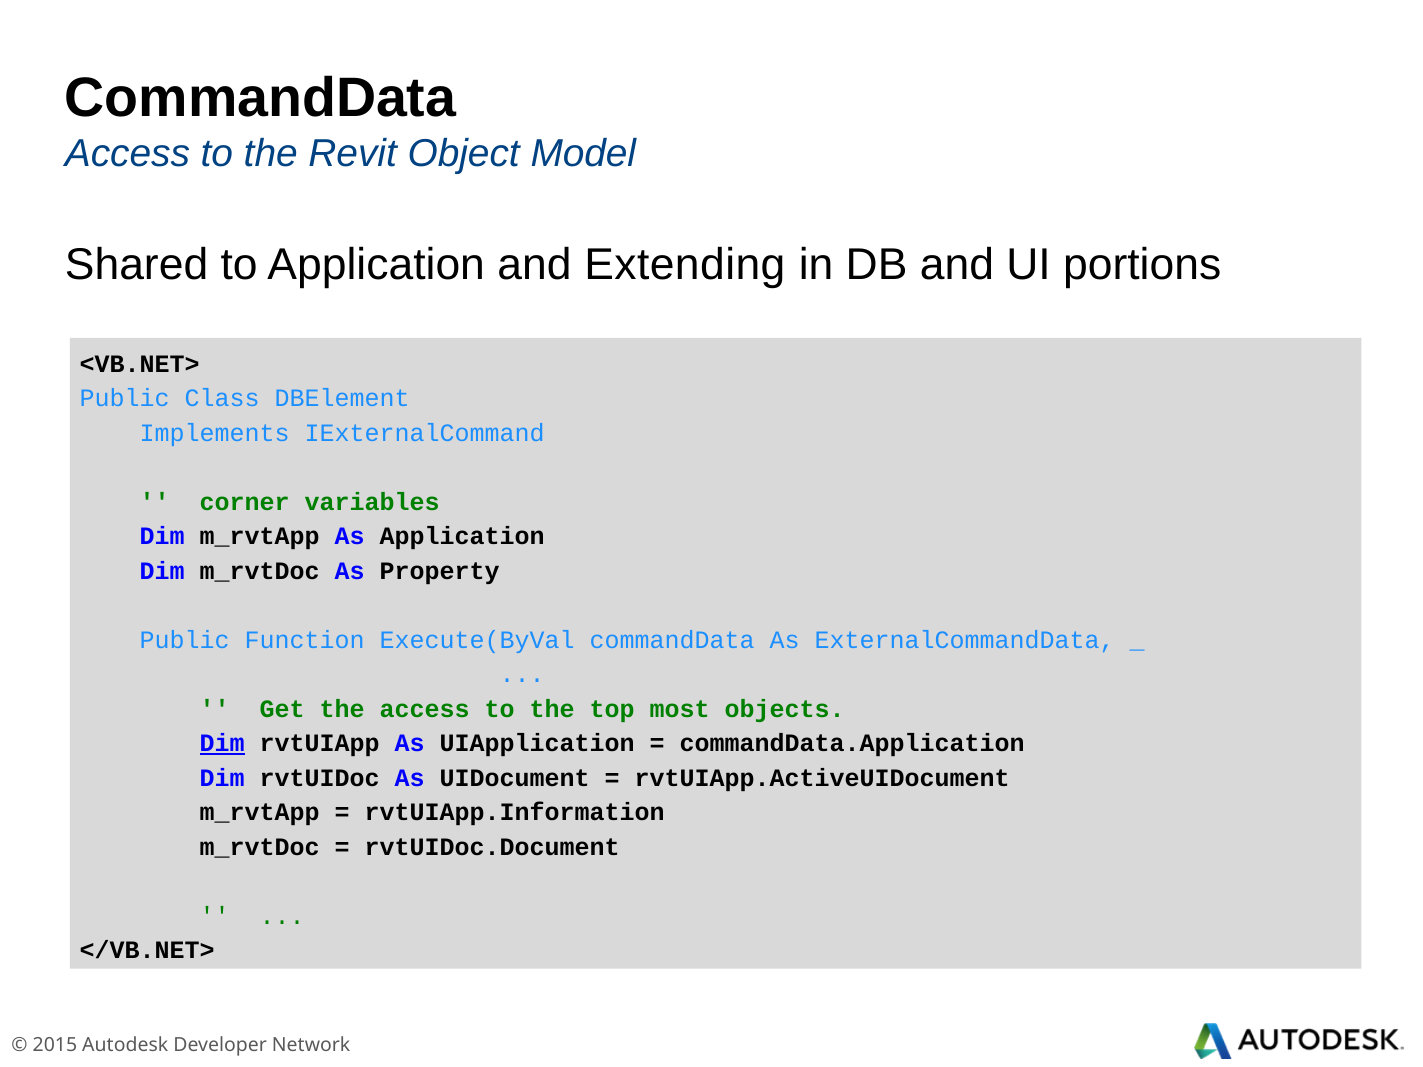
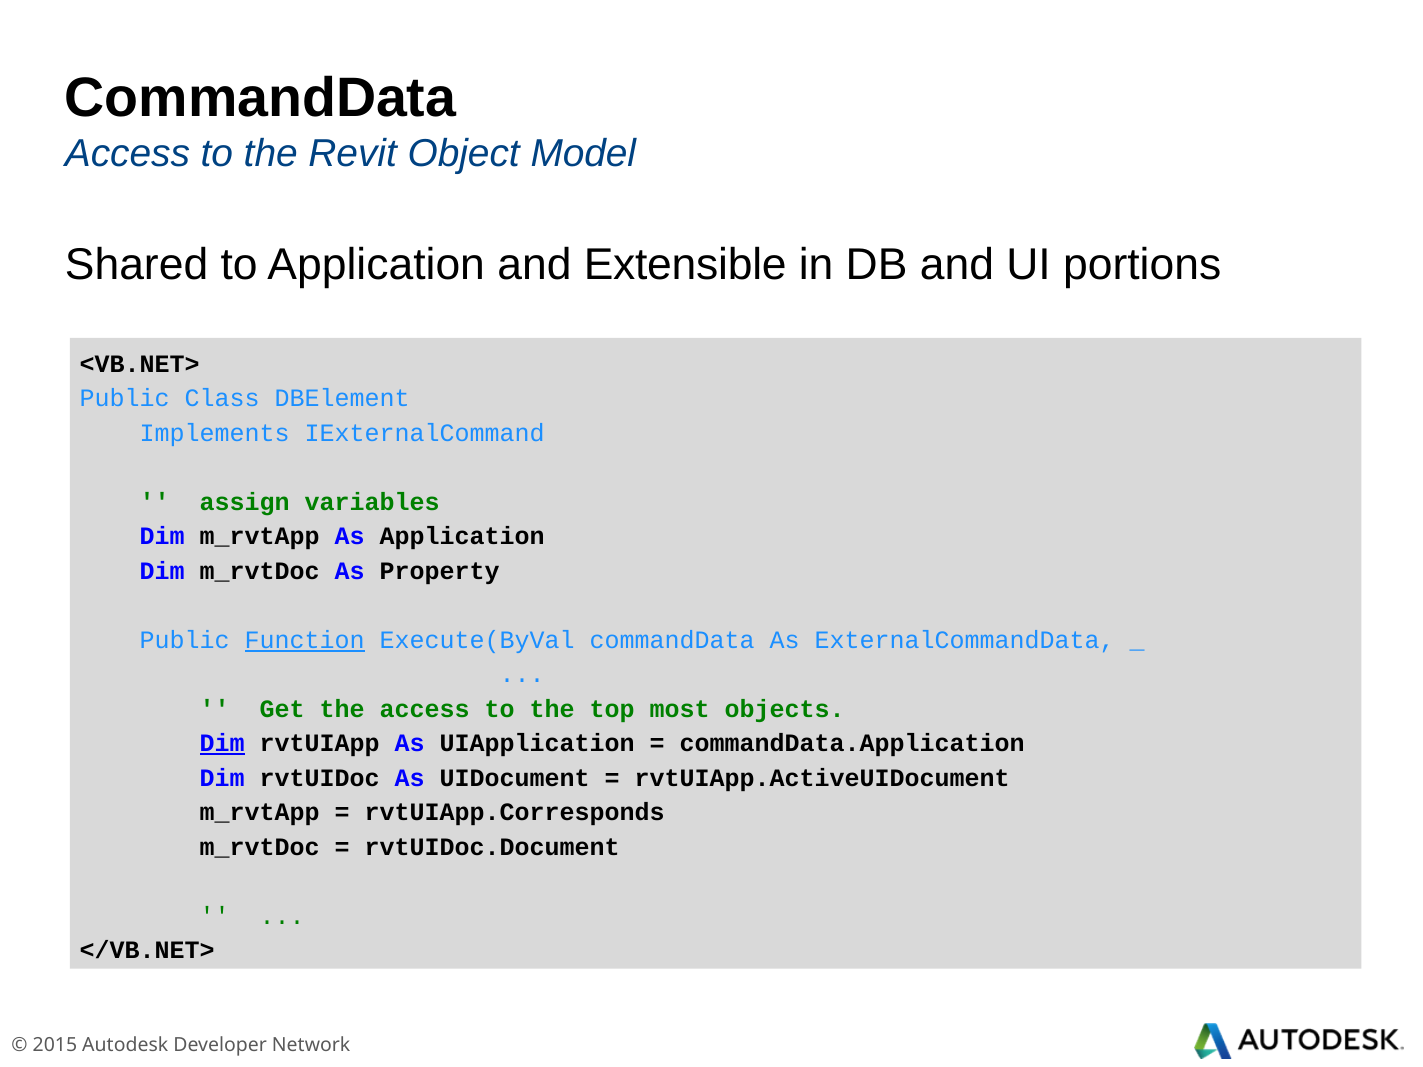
Extending: Extending -> Extensible
corner: corner -> assign
Function underline: none -> present
rvtUIApp.Information: rvtUIApp.Information -> rvtUIApp.Corresponds
